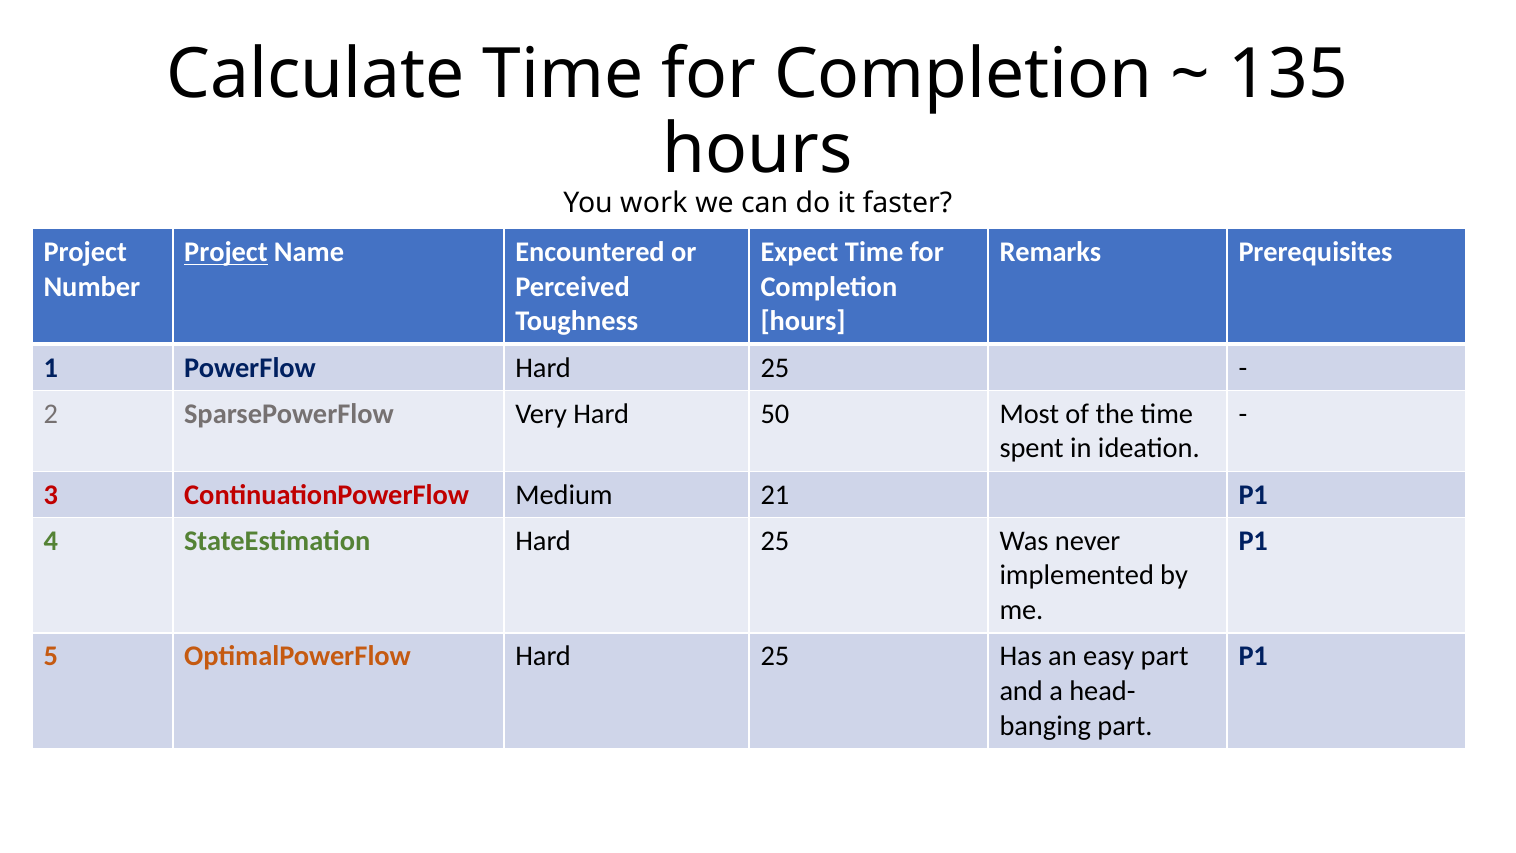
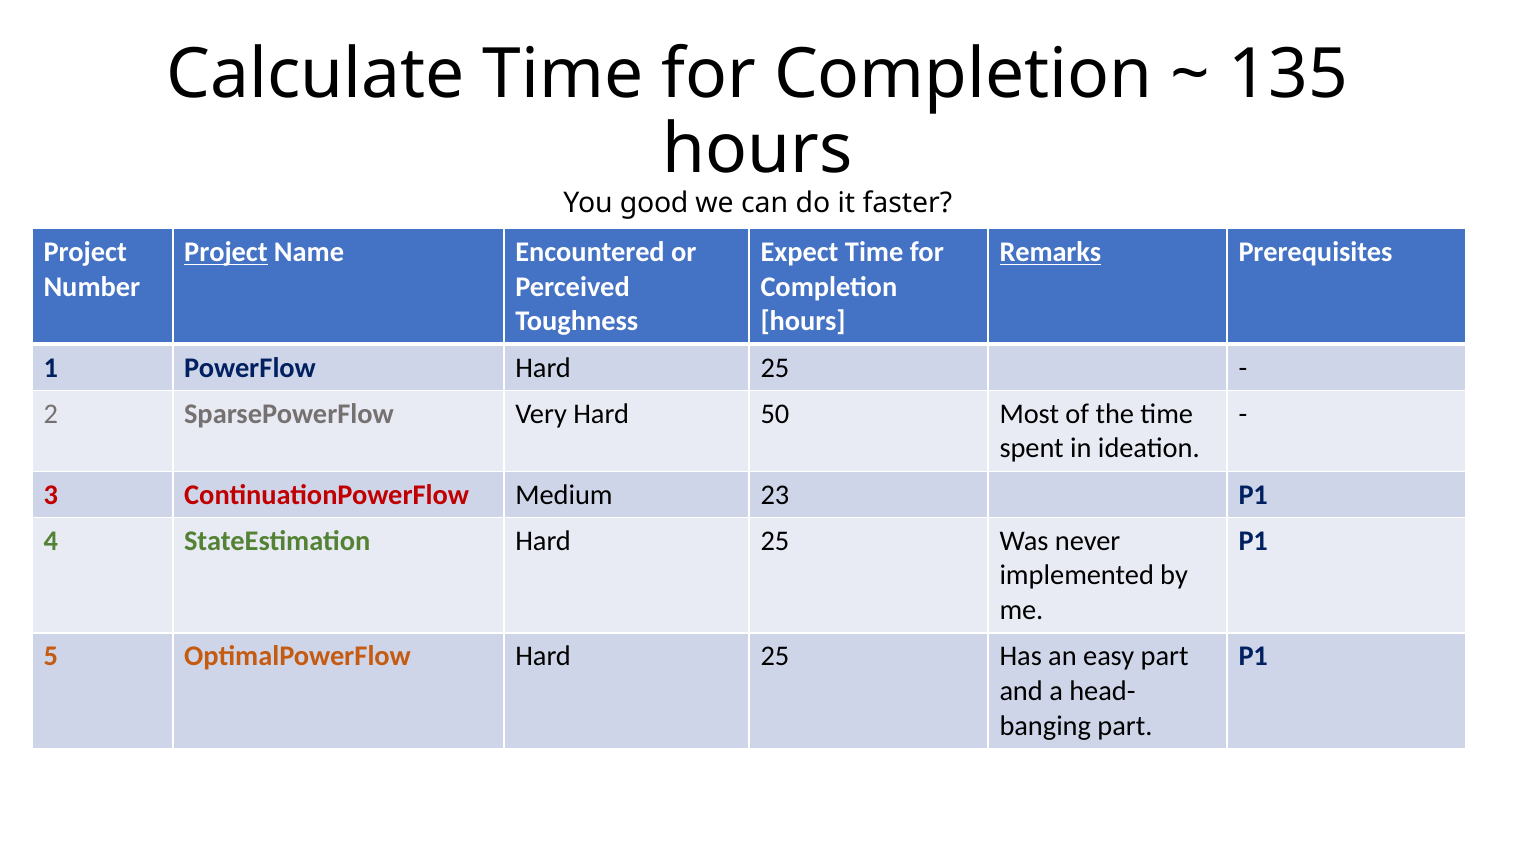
work: work -> good
Remarks underline: none -> present
21: 21 -> 23
